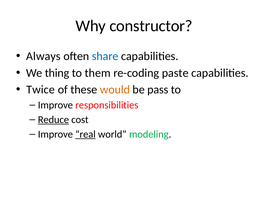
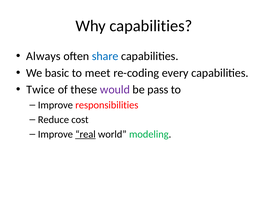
Why constructor: constructor -> capabilities
thing: thing -> basic
them: them -> meet
paste: paste -> every
would colour: orange -> purple
Reduce underline: present -> none
